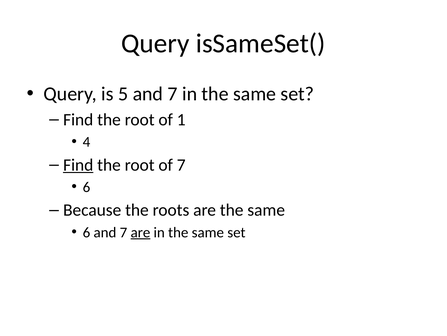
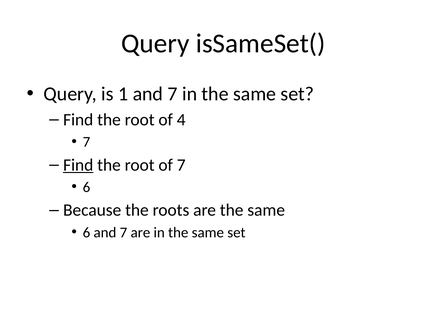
5: 5 -> 1
1: 1 -> 4
4 at (86, 142): 4 -> 7
are at (140, 232) underline: present -> none
